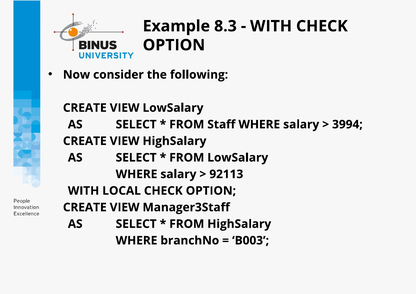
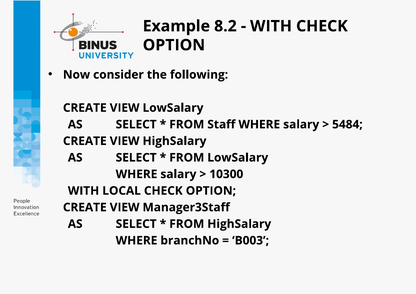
8.3: 8.3 -> 8.2
3994: 3994 -> 5484
92113: 92113 -> 10300
